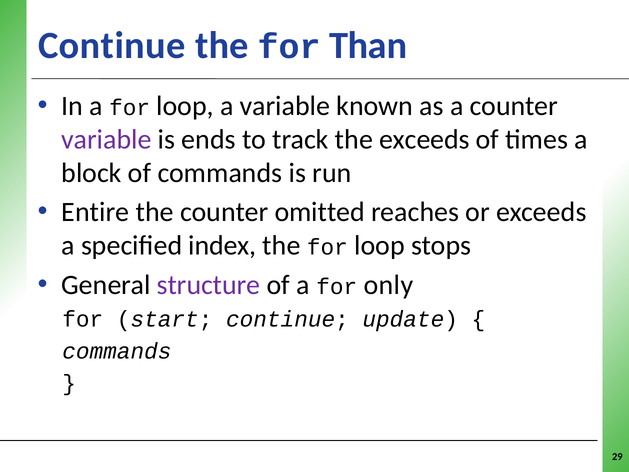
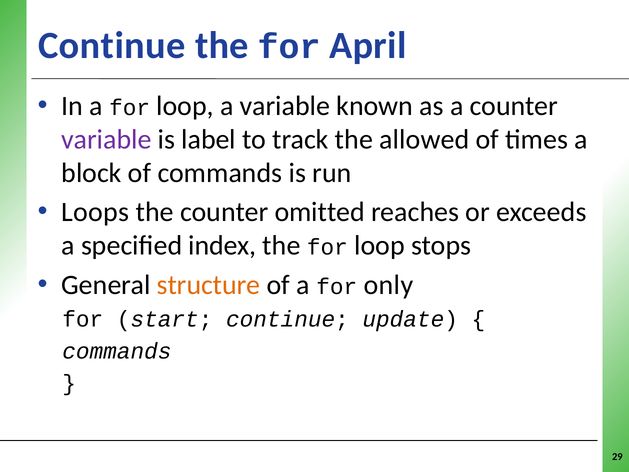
Than: Than -> April
ends: ends -> label
the exceeds: exceeds -> allowed
Entire: Entire -> Loops
structure colour: purple -> orange
